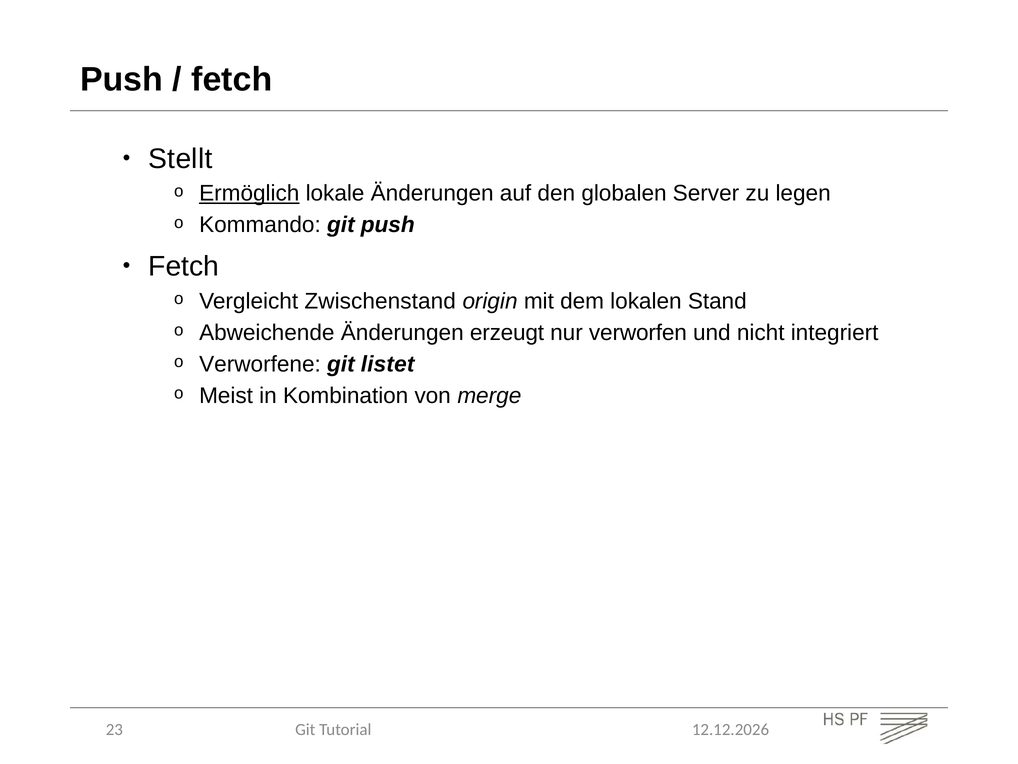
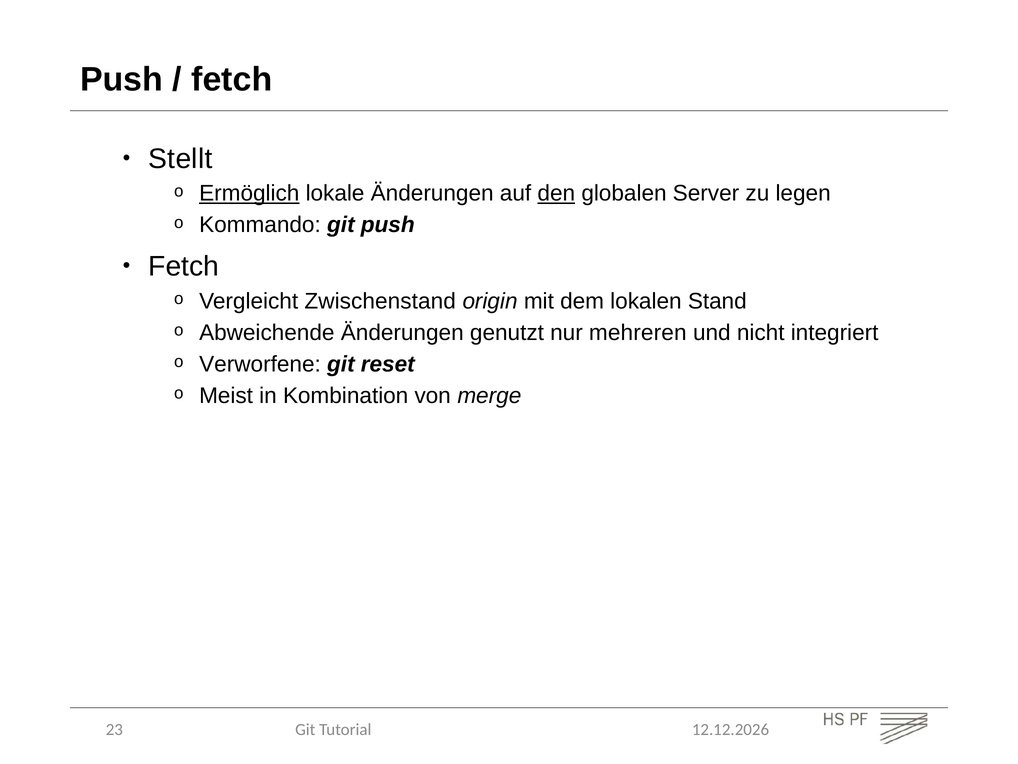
den underline: none -> present
erzeugt: erzeugt -> genutzt
verworfen: verworfen -> mehreren
listet: listet -> reset
